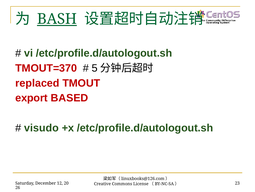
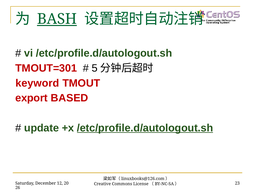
TMOUT=370: TMOUT=370 -> TMOUT=301
replaced: replaced -> keyword
visudo: visudo -> update
/etc/profile.d/autologout.sh at (145, 127) underline: none -> present
